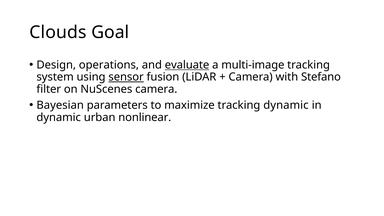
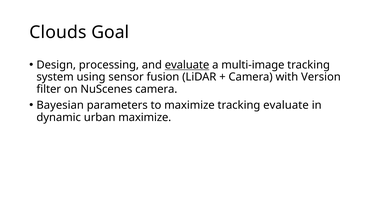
operations: operations -> processing
sensor underline: present -> none
Stefano: Stefano -> Version
tracking dynamic: dynamic -> evaluate
urban nonlinear: nonlinear -> maximize
